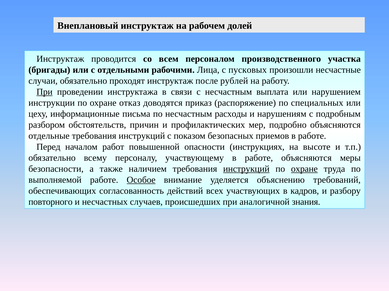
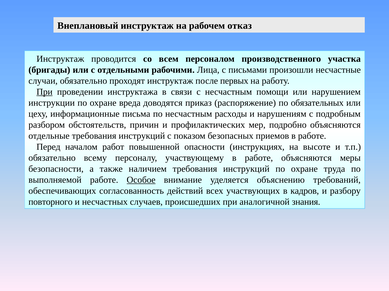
долей: долей -> отказ
пусковых: пусковых -> письмами
рублей: рублей -> первых
выплата: выплата -> помощи
отказ: отказ -> вреда
специальных: специальных -> обязательных
инструкций at (246, 169) underline: present -> none
охране at (304, 169) underline: present -> none
